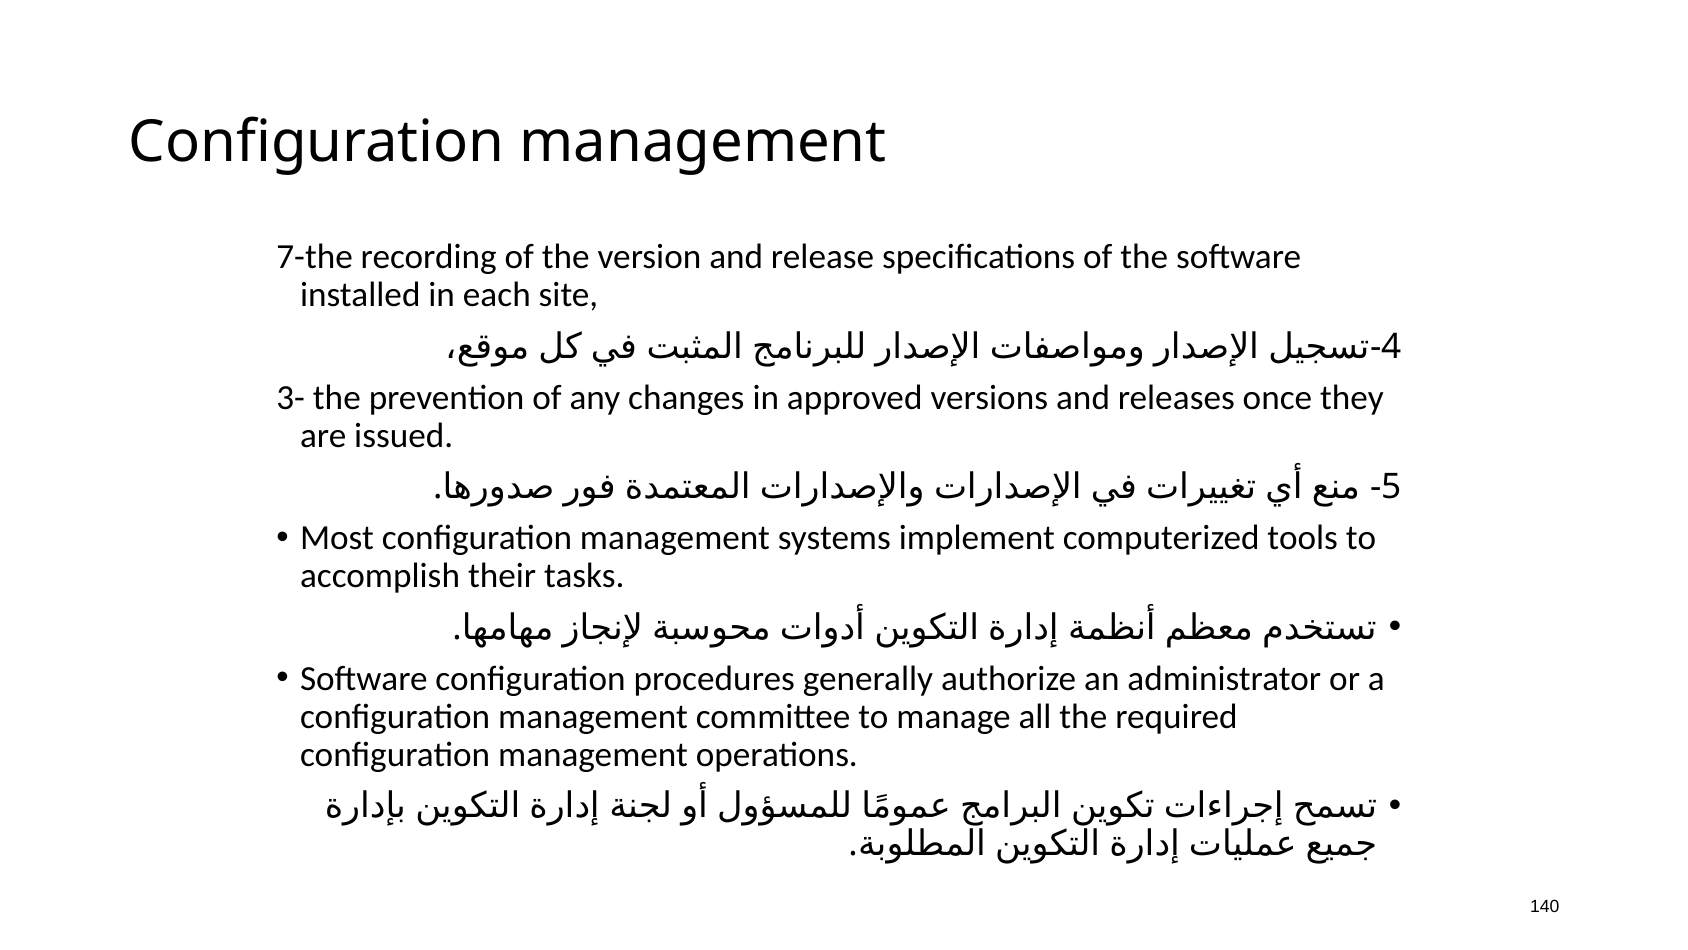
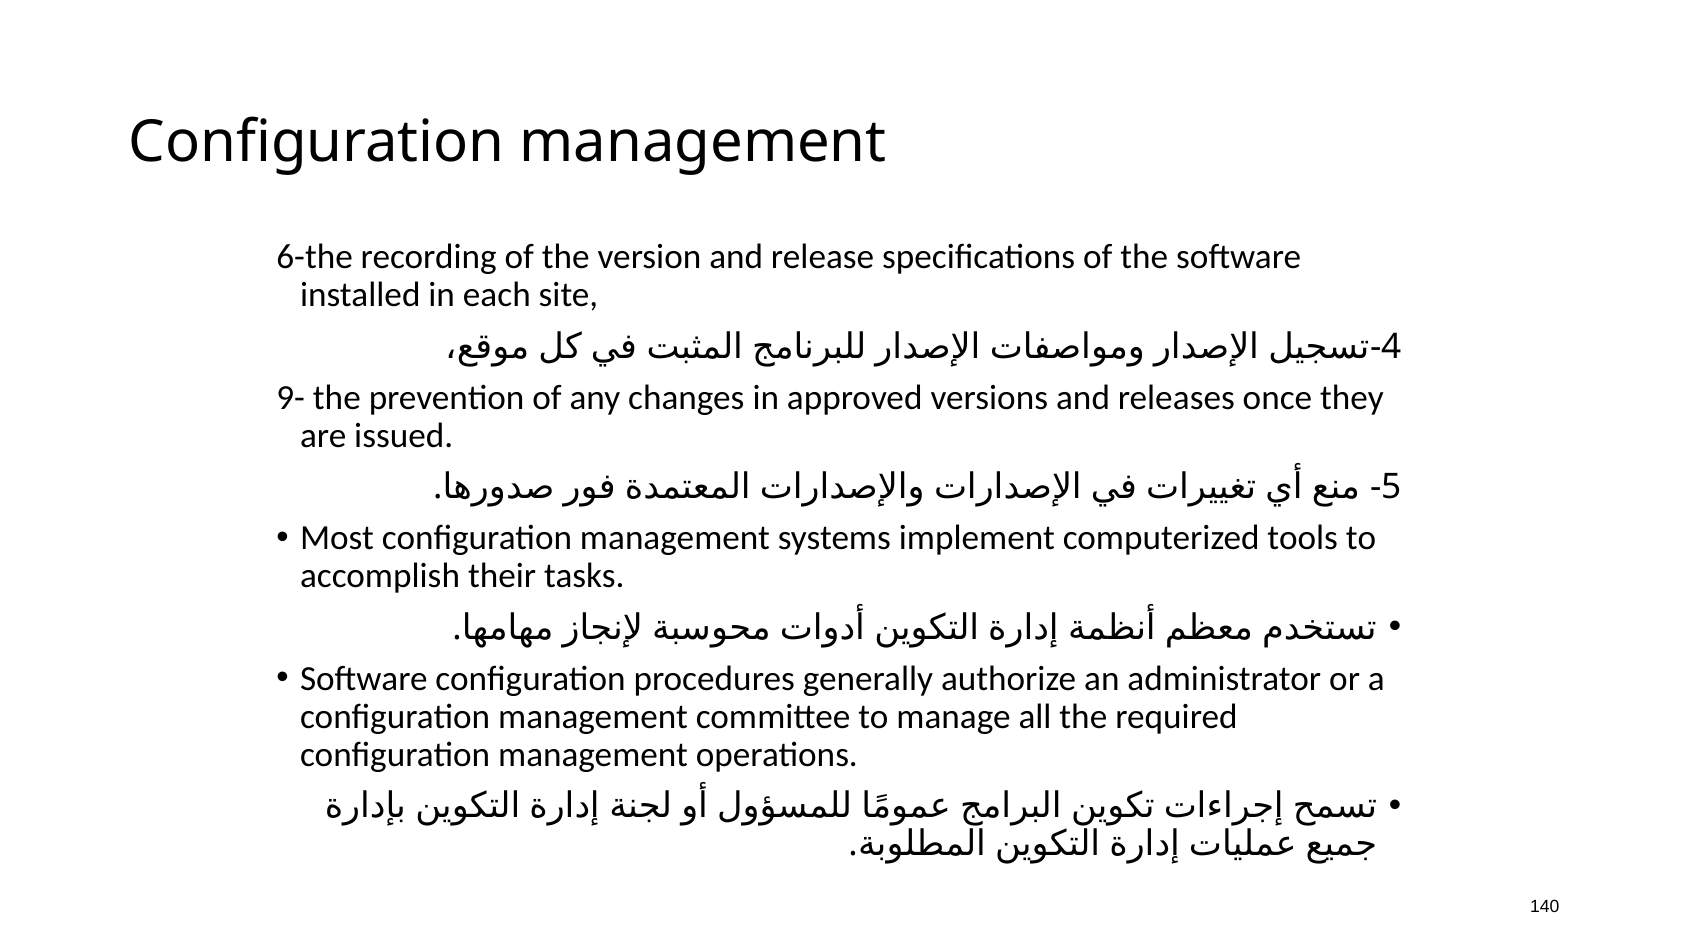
7-the: 7-the -> 6-the
3-: 3- -> 9-
